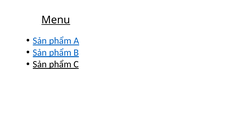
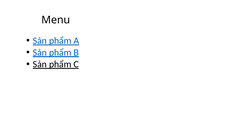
Menu underline: present -> none
